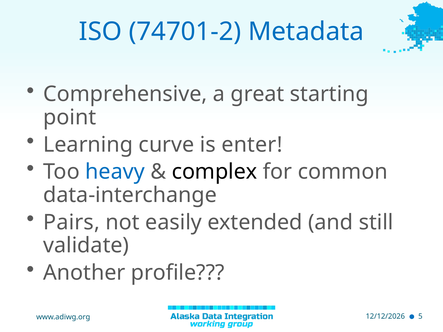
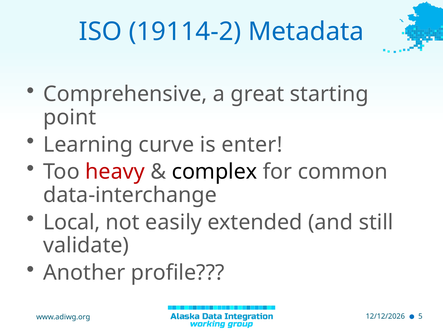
74701-2: 74701-2 -> 19114-2
heavy colour: blue -> red
Pairs: Pairs -> Local
